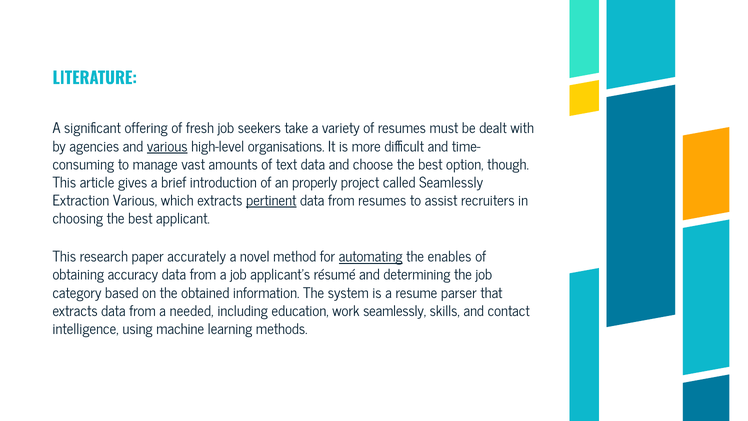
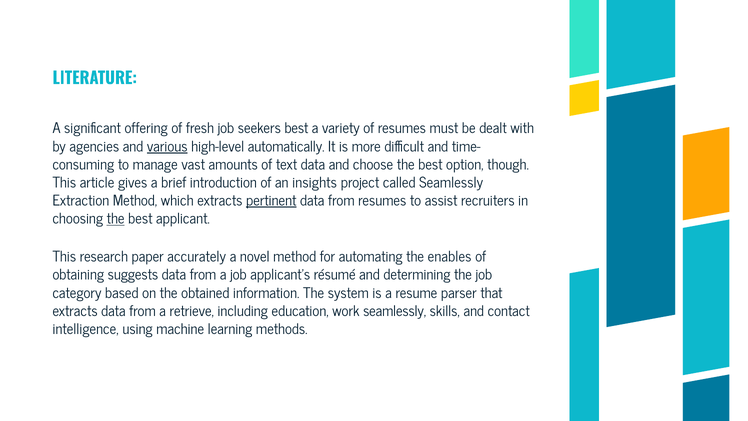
seekers take: take -> best
organisations: organisations -> automatically
properly: properly -> insights
Extraction Various: Various -> Method
the at (116, 219) underline: none -> present
automating underline: present -> none
accuracy: accuracy -> suggests
needed: needed -> retrieve
